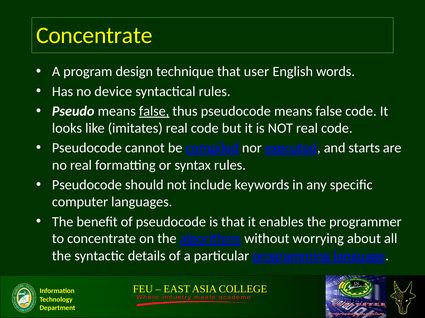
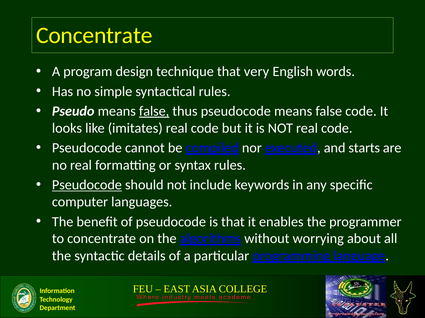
user: user -> very
device: device -> simple
Pseudocode at (87, 185) underline: none -> present
